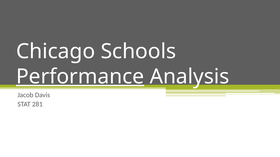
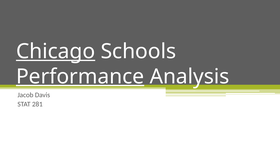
Chicago underline: none -> present
